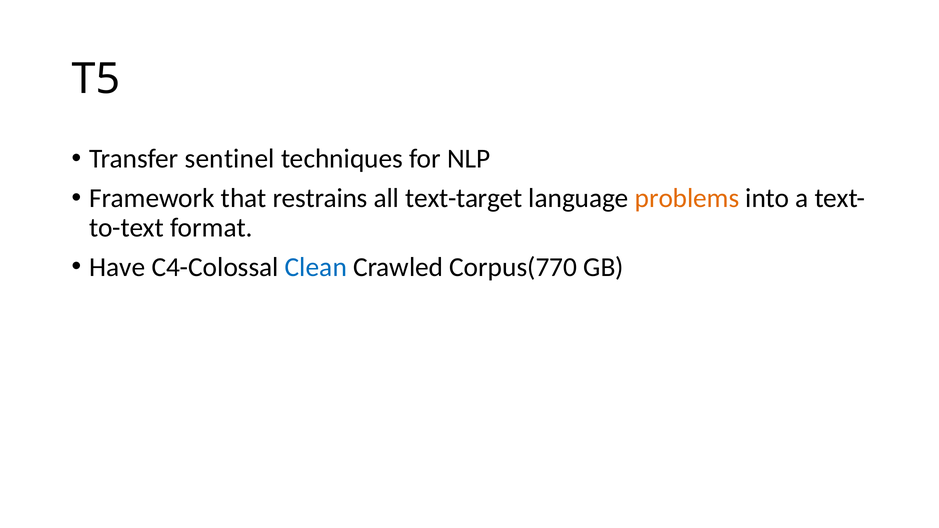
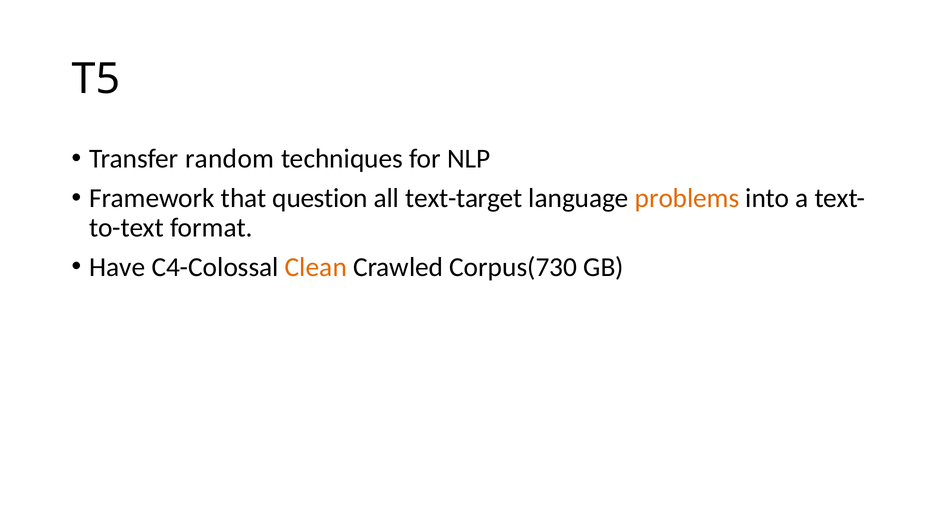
sentinel: sentinel -> random
restrains: restrains -> question
Clean colour: blue -> orange
Corpus(770: Corpus(770 -> Corpus(730
